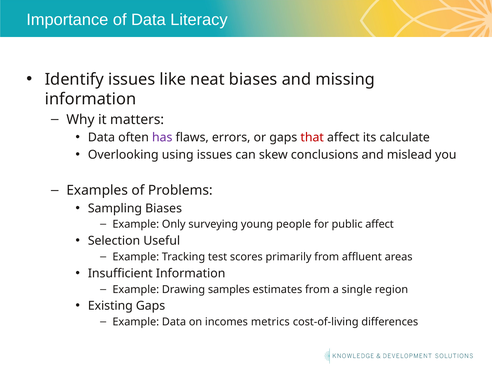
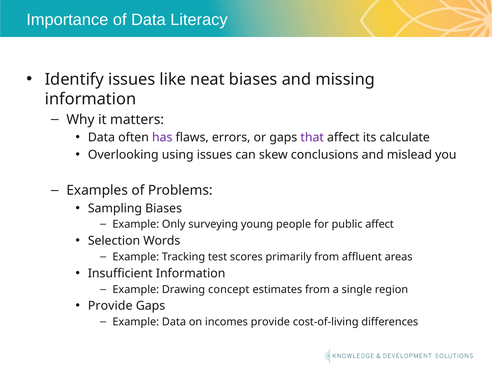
that colour: red -> purple
Useful: Useful -> Words
samples: samples -> concept
Existing at (110, 306): Existing -> Provide
incomes metrics: metrics -> provide
